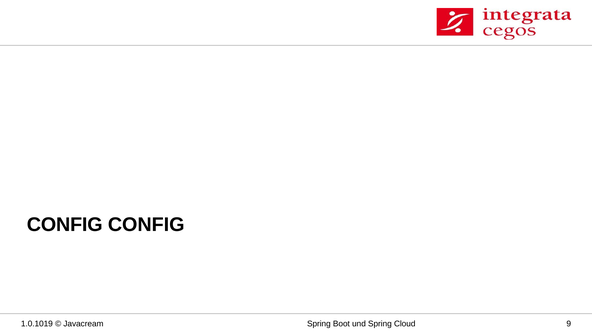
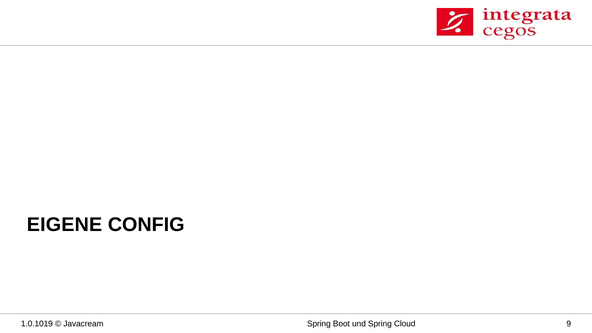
CONFIG at (65, 225): CONFIG -> EIGENE
